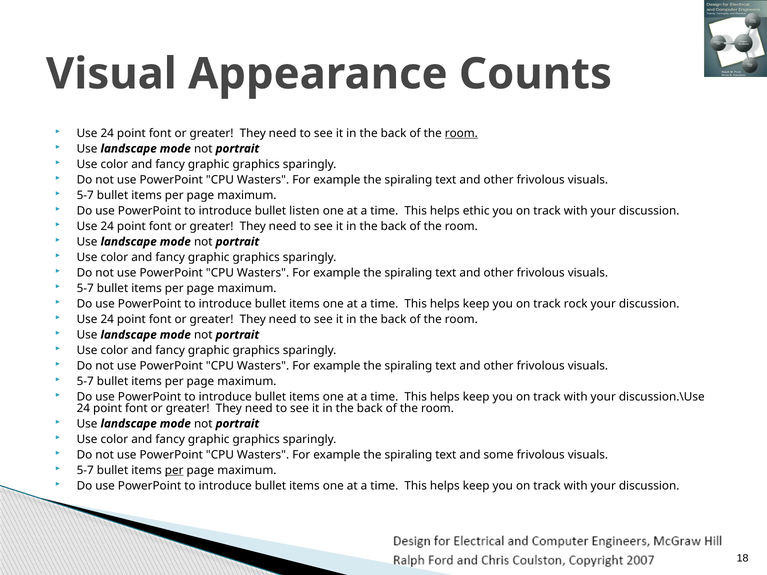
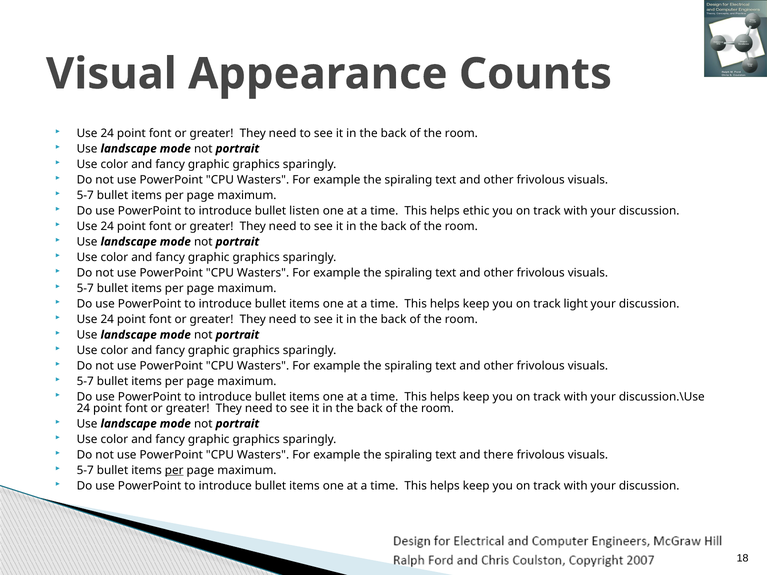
room at (461, 133) underline: present -> none
rock: rock -> light
some: some -> there
